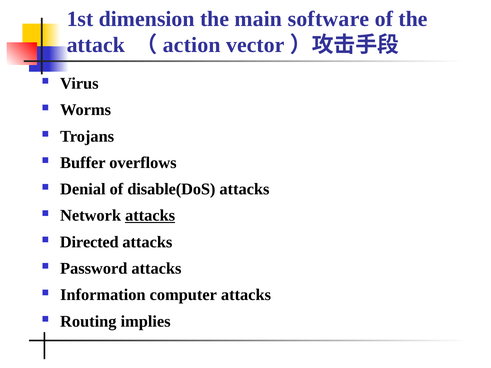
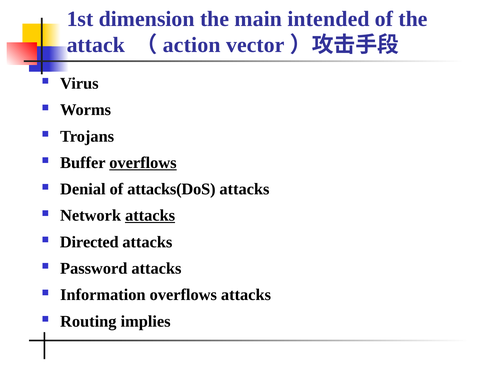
software: software -> intended
overflows at (143, 163) underline: none -> present
disable(DoS: disable(DoS -> attacks(DoS
Information computer: computer -> overflows
